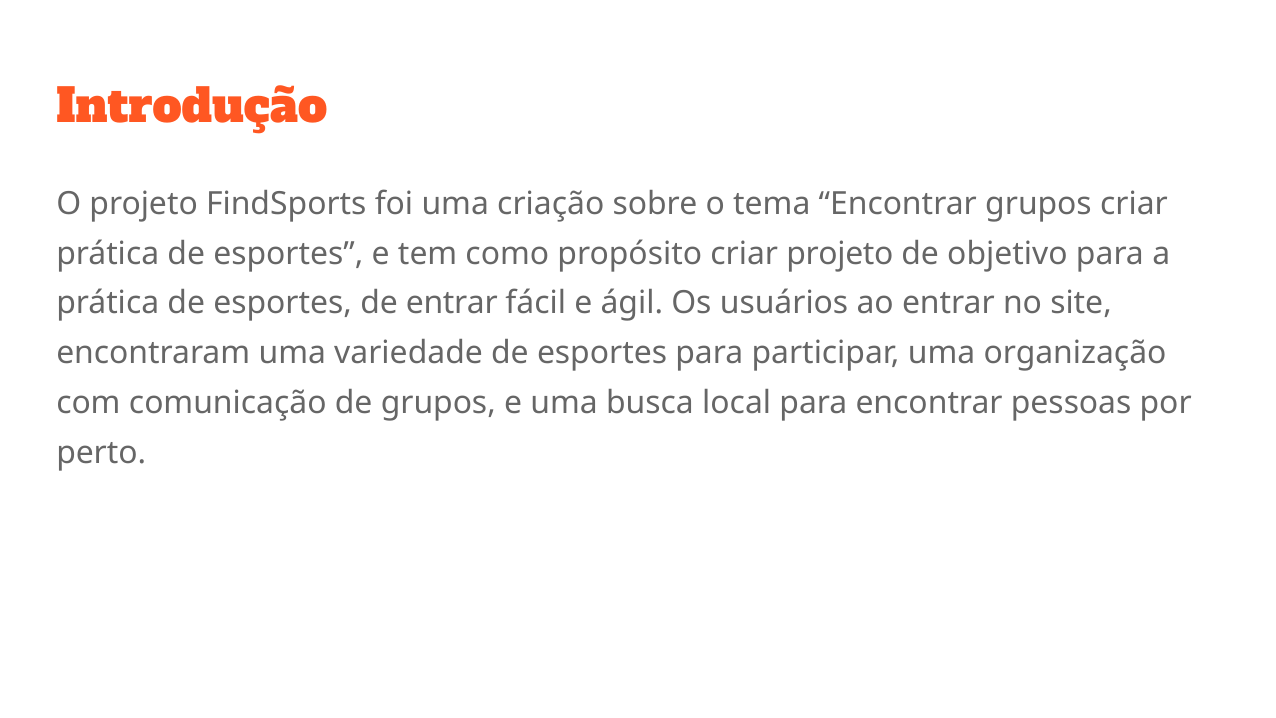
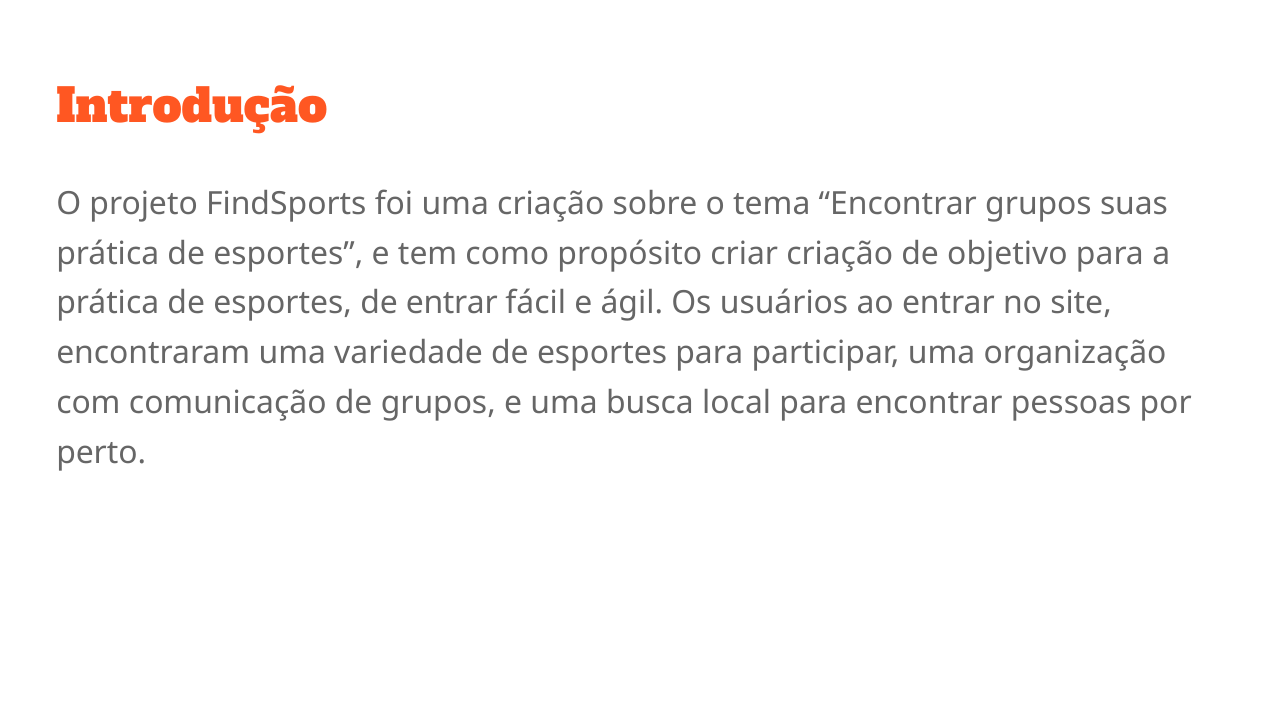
grupos criar: criar -> suas
criar projeto: projeto -> criação
